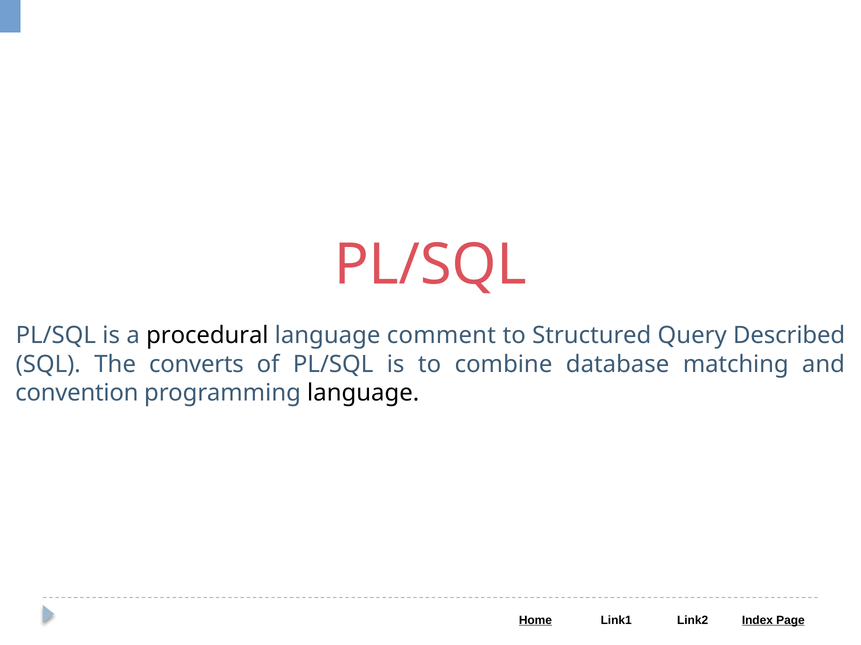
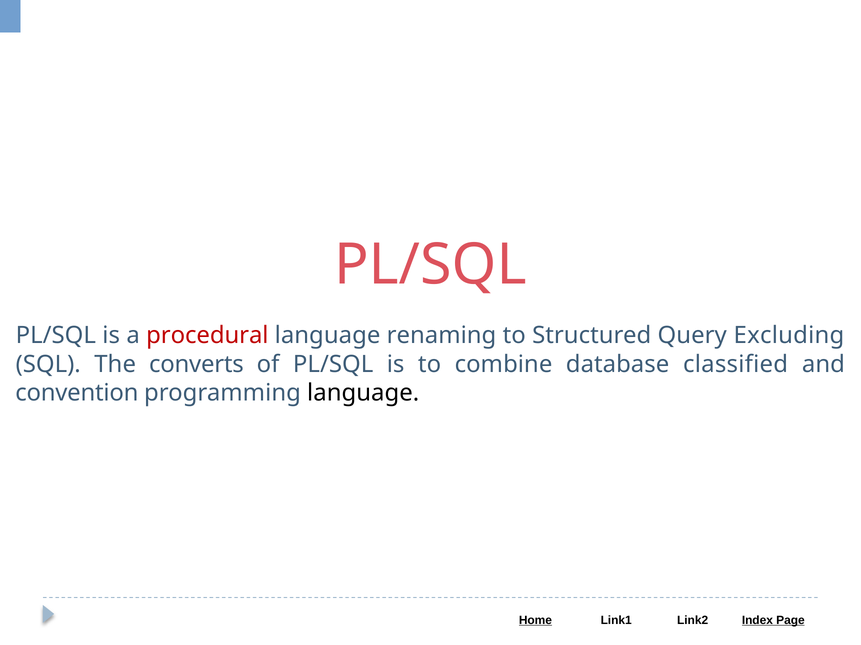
procedural colour: black -> red
comment: comment -> renaming
Described: Described -> Excluding
matching: matching -> classified
